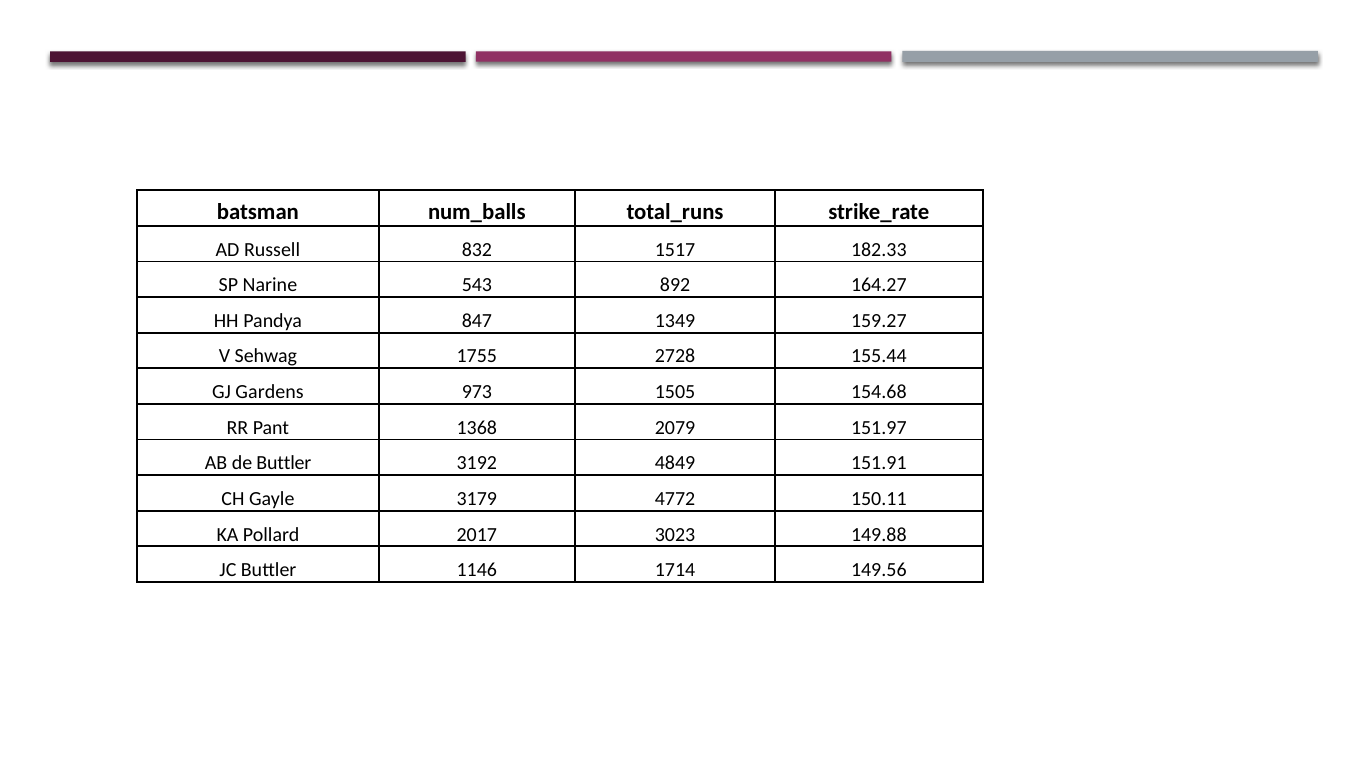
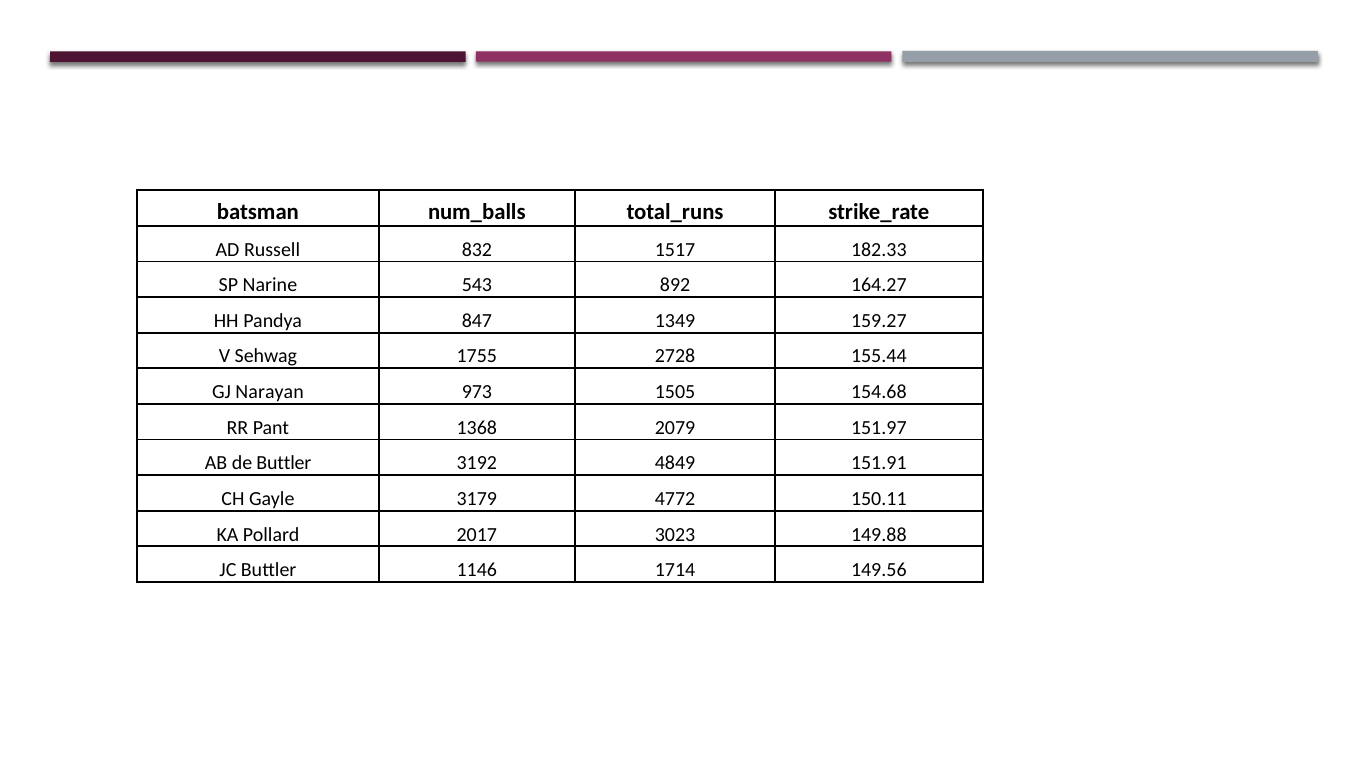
Gardens: Gardens -> Narayan
